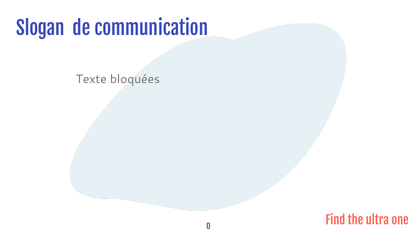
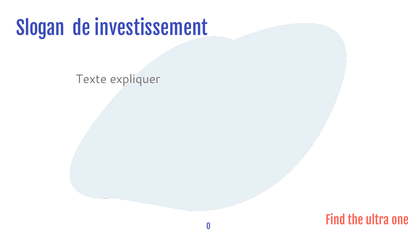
communication: communication -> investissement
bloquées: bloquées -> expliquer
